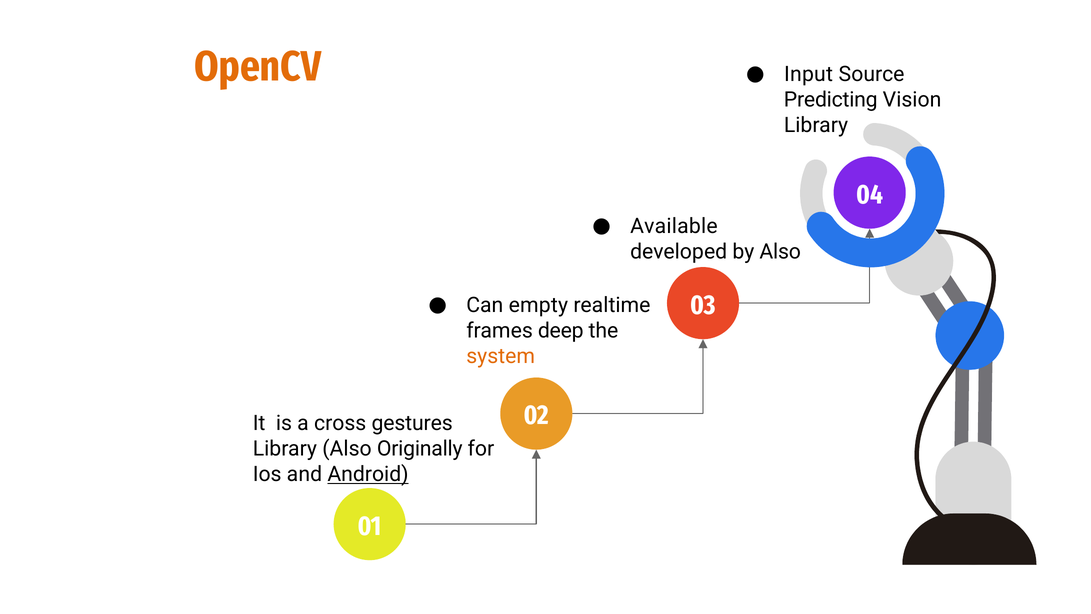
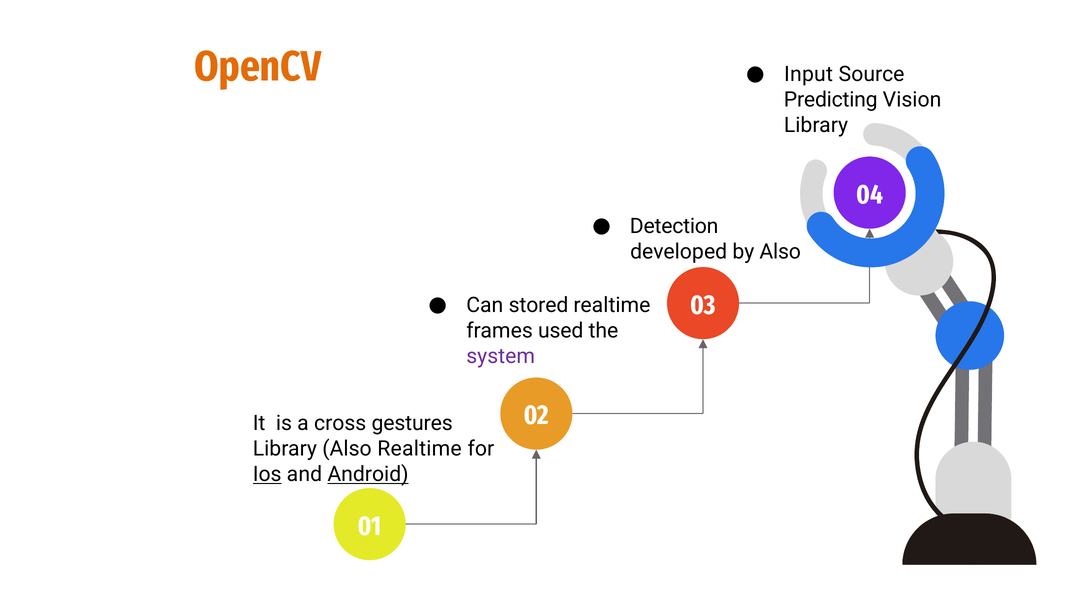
Available: Available -> Detection
empty: empty -> stored
deep: deep -> used
system colour: orange -> purple
Also Originally: Originally -> Realtime
Ios underline: none -> present
